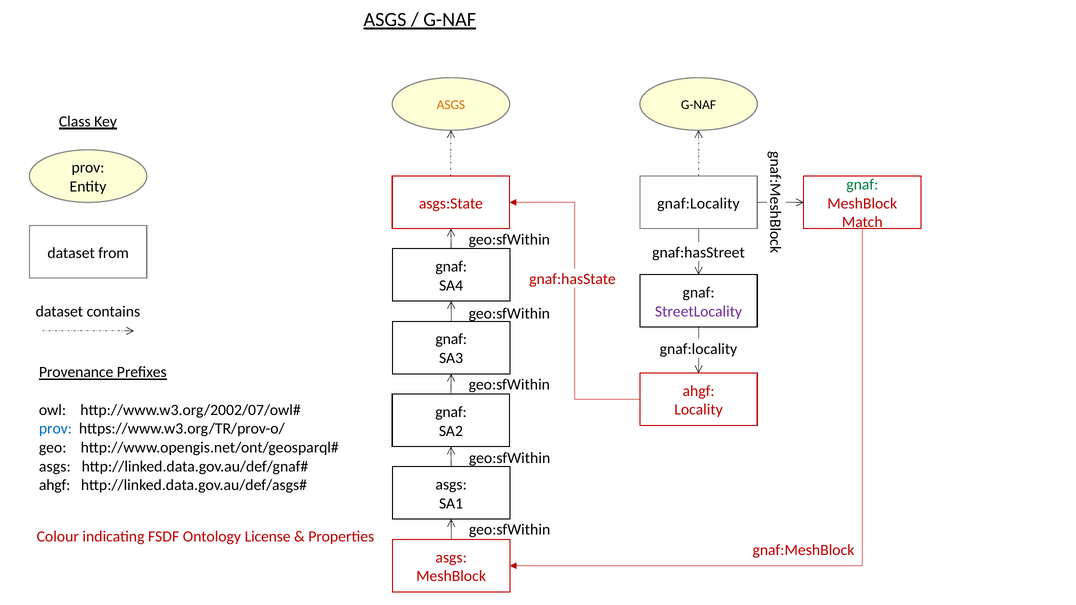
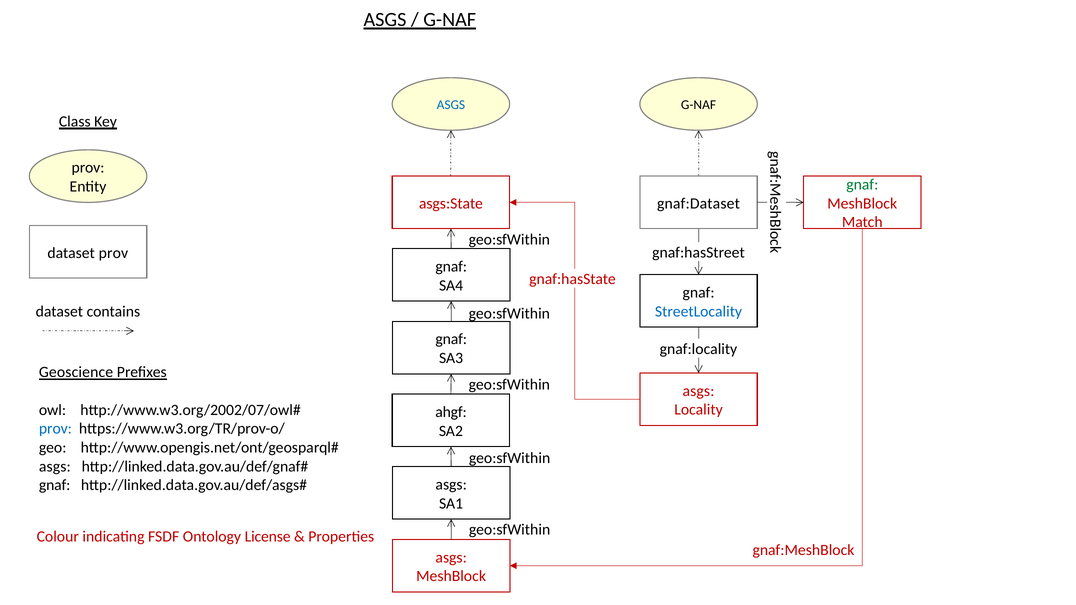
ASGS at (451, 105) colour: orange -> blue
gnaf:Locality at (698, 204): gnaf:Locality -> gnaf:Dataset
dataset from: from -> prov
StreetLocality colour: purple -> blue
Provenance: Provenance -> Geoscience
ahgf at (699, 391): ahgf -> asgs
gnaf at (451, 412): gnaf -> ahgf
ahgf at (55, 485): ahgf -> gnaf
